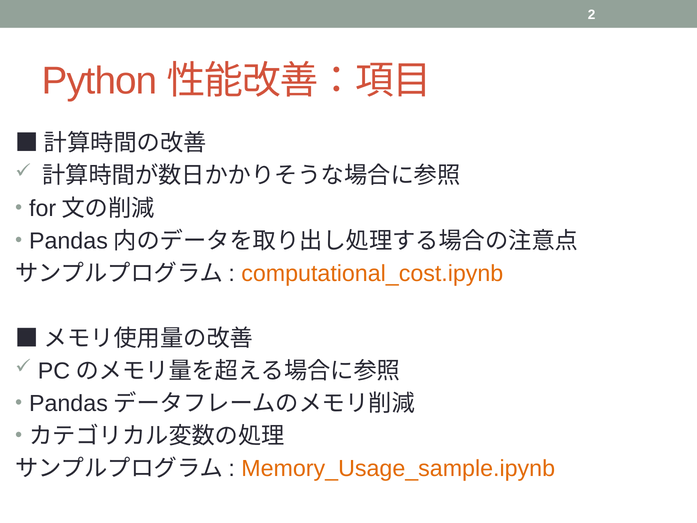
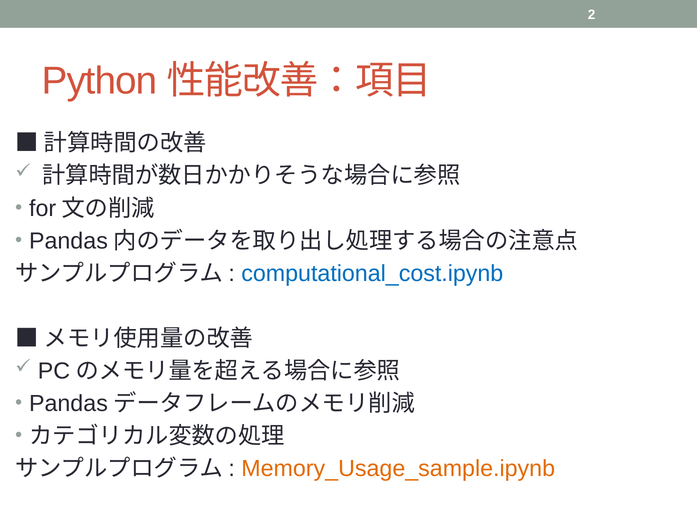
computational_cost.ipynb colour: orange -> blue
